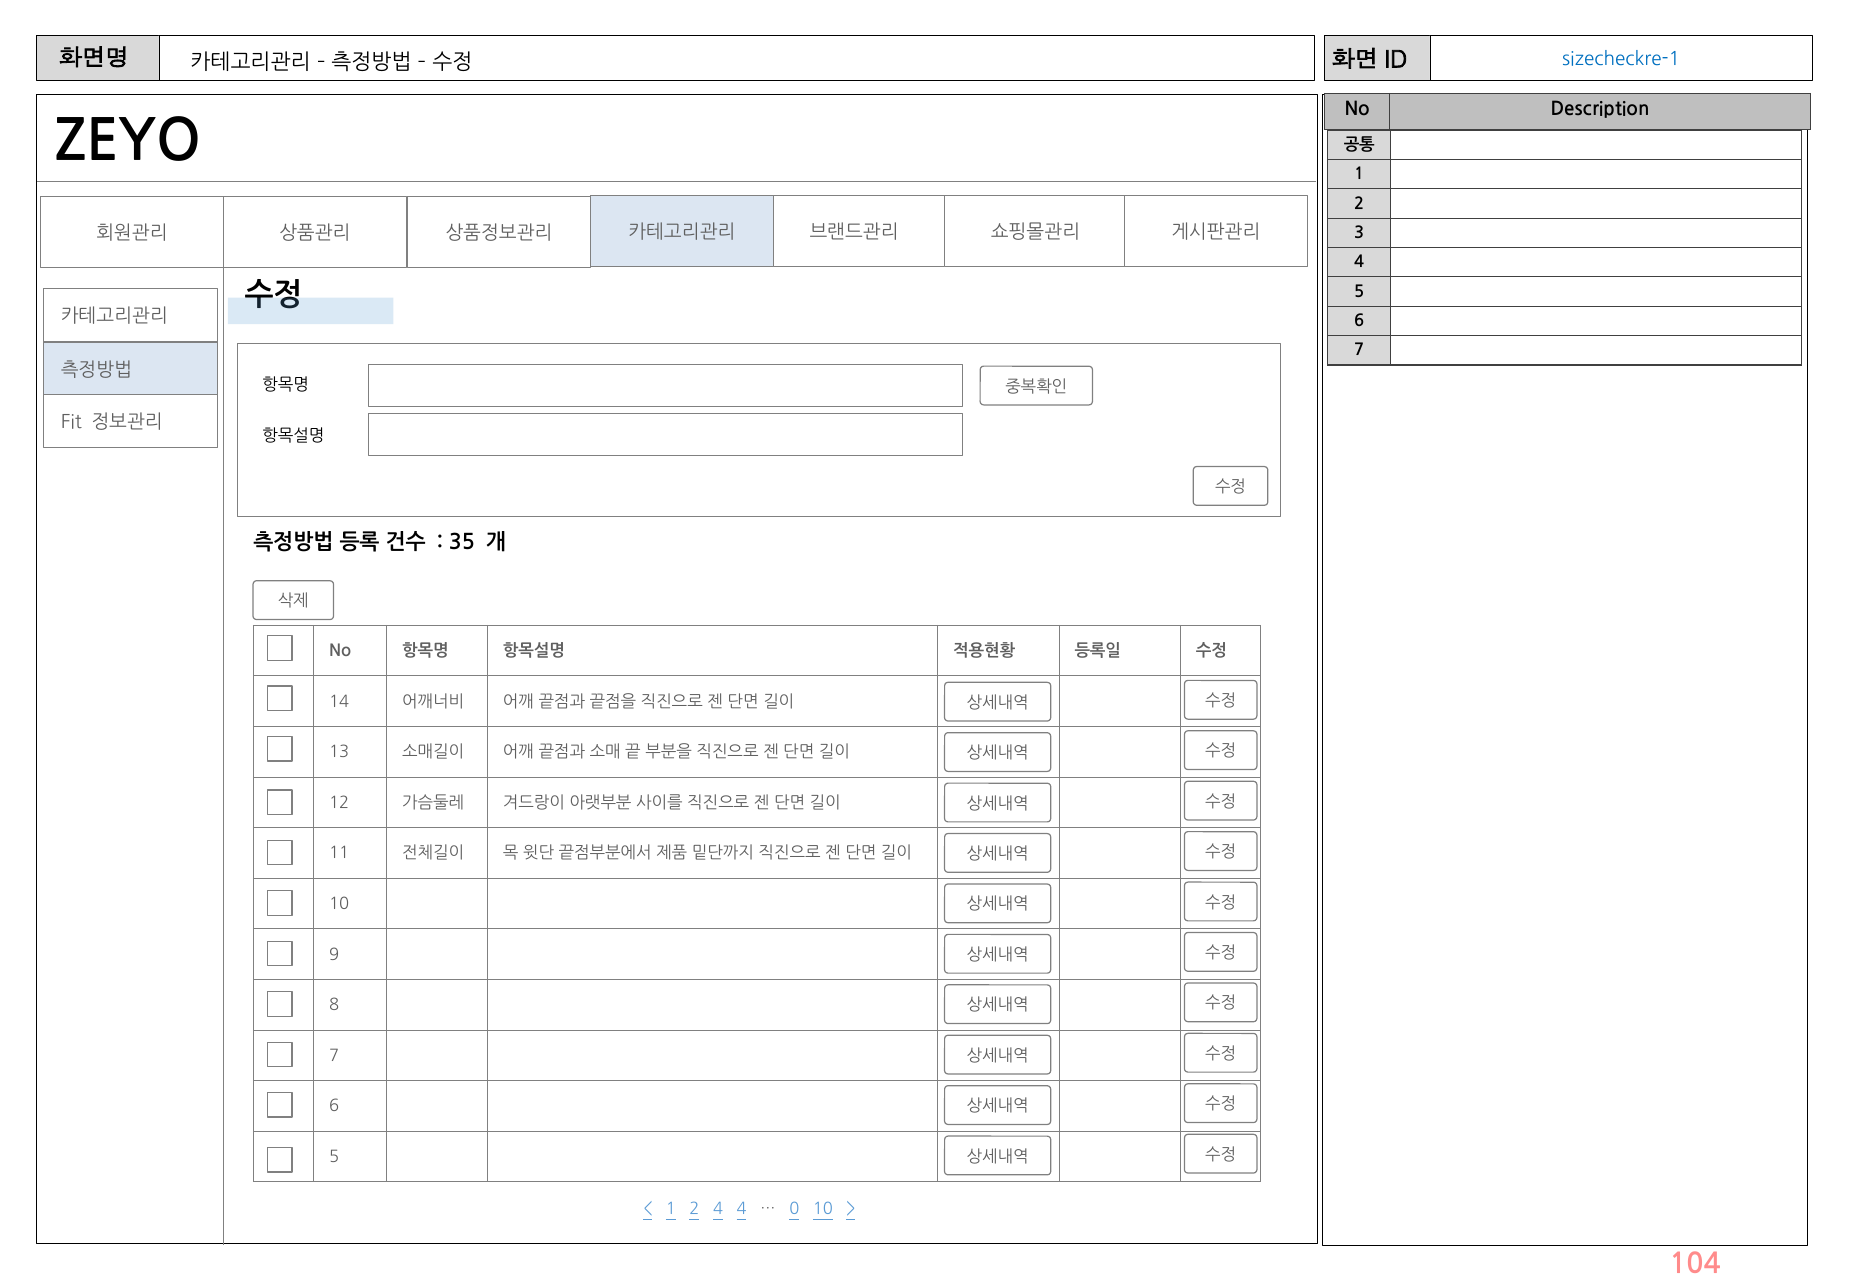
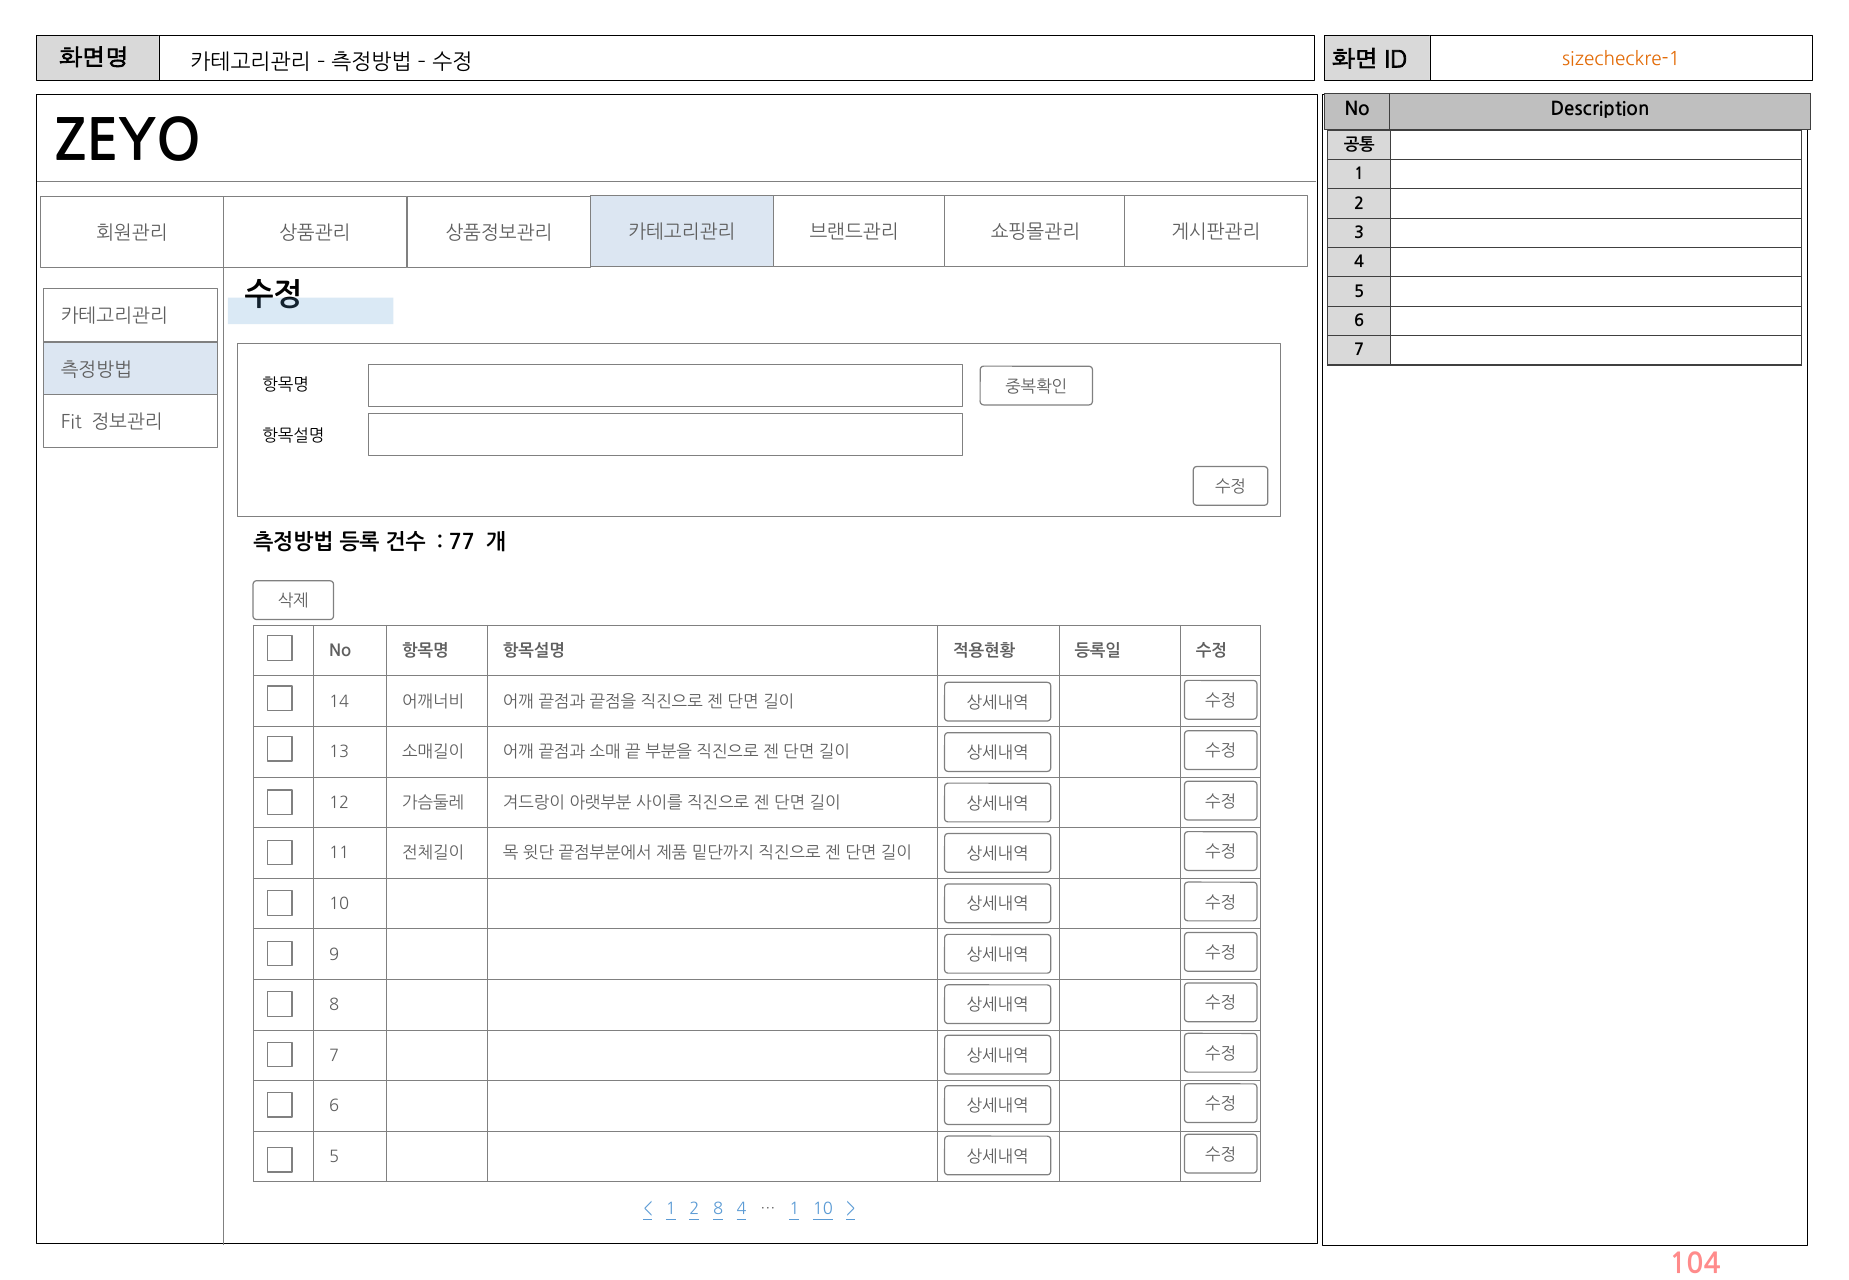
sizecheckre-1 colour: blue -> orange
35: 35 -> 77
2 4: 4 -> 8
0 at (794, 1209): 0 -> 1
